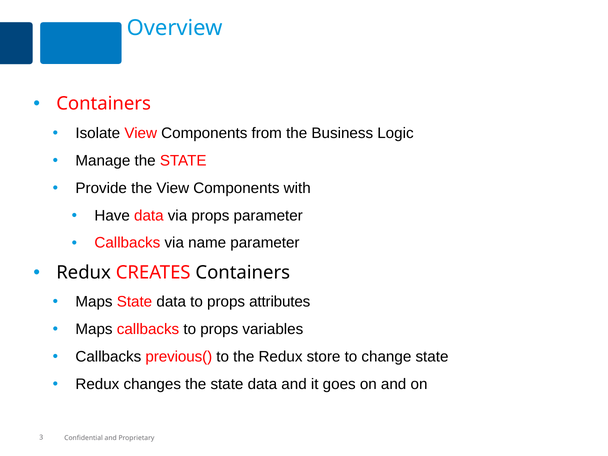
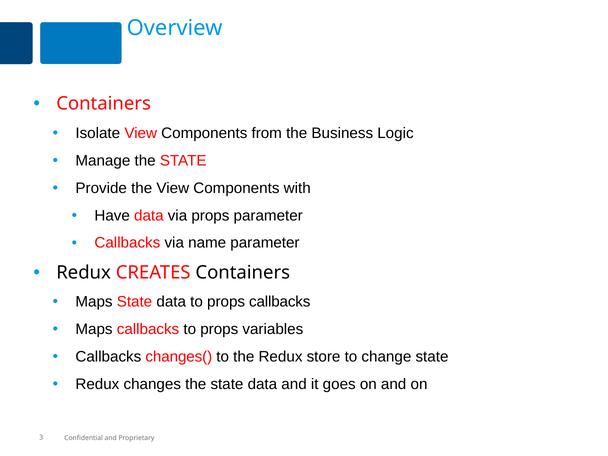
props attributes: attributes -> callbacks
previous(: previous( -> changes(
